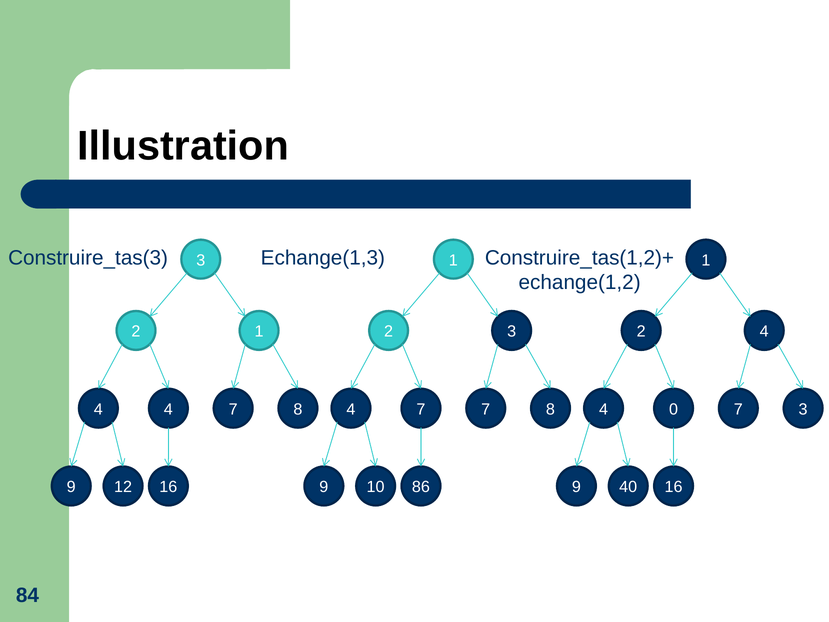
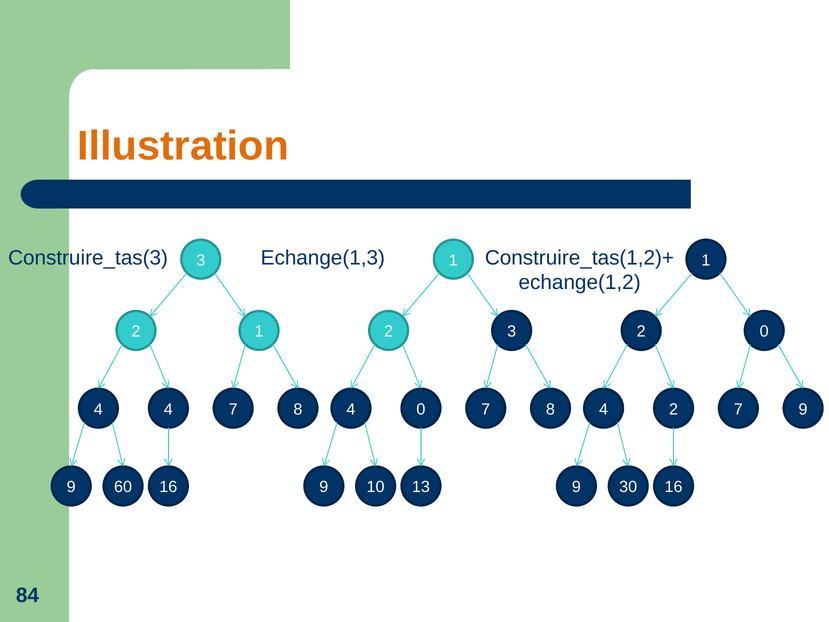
Illustration colour: black -> orange
2 4: 4 -> 0
7 at (421, 409): 7 -> 0
4 0: 0 -> 2
7 3: 3 -> 9
12: 12 -> 60
86: 86 -> 13
40: 40 -> 30
